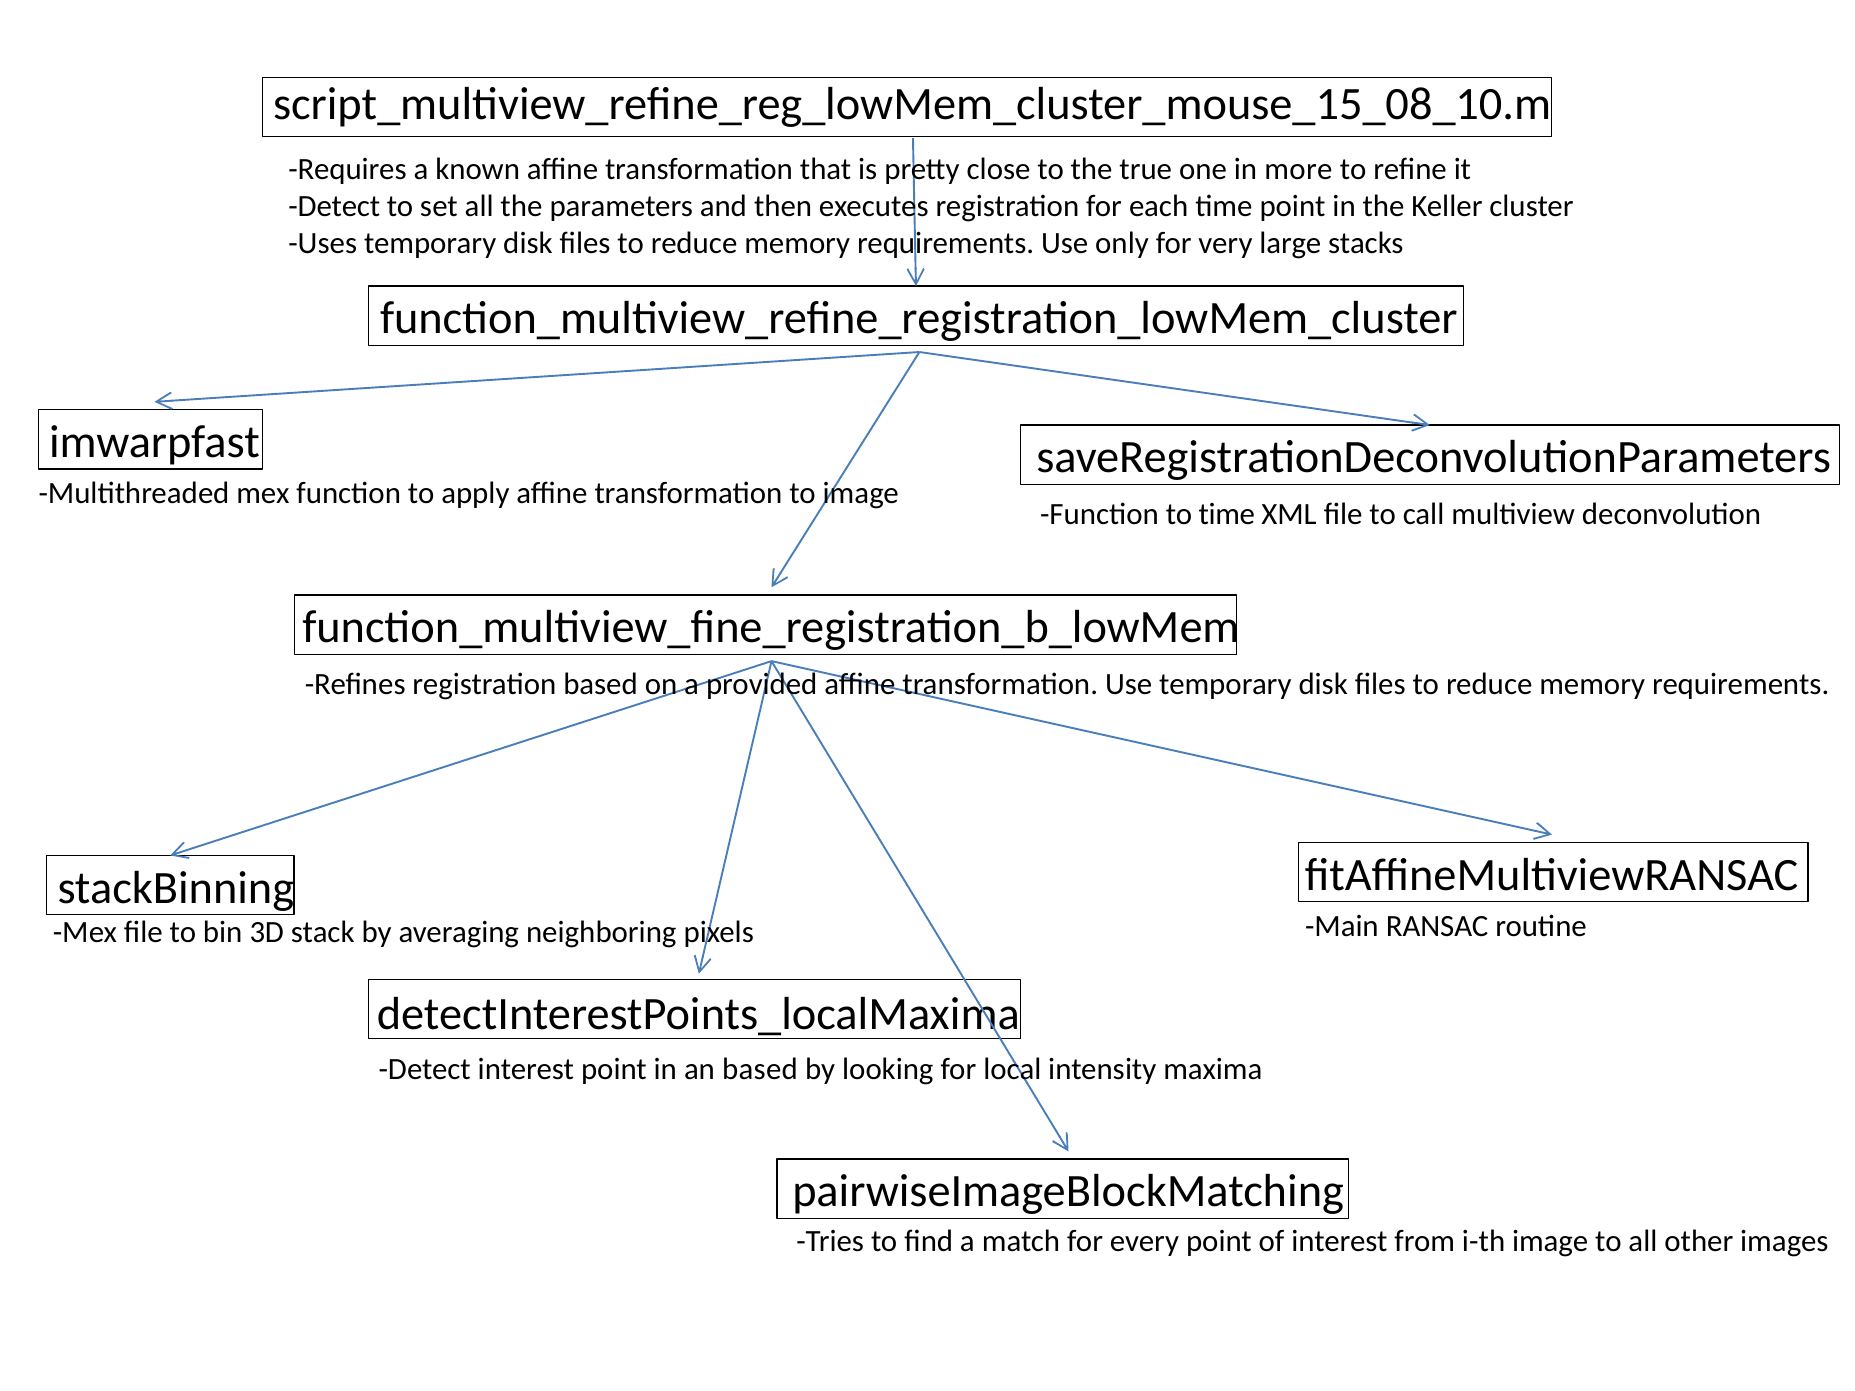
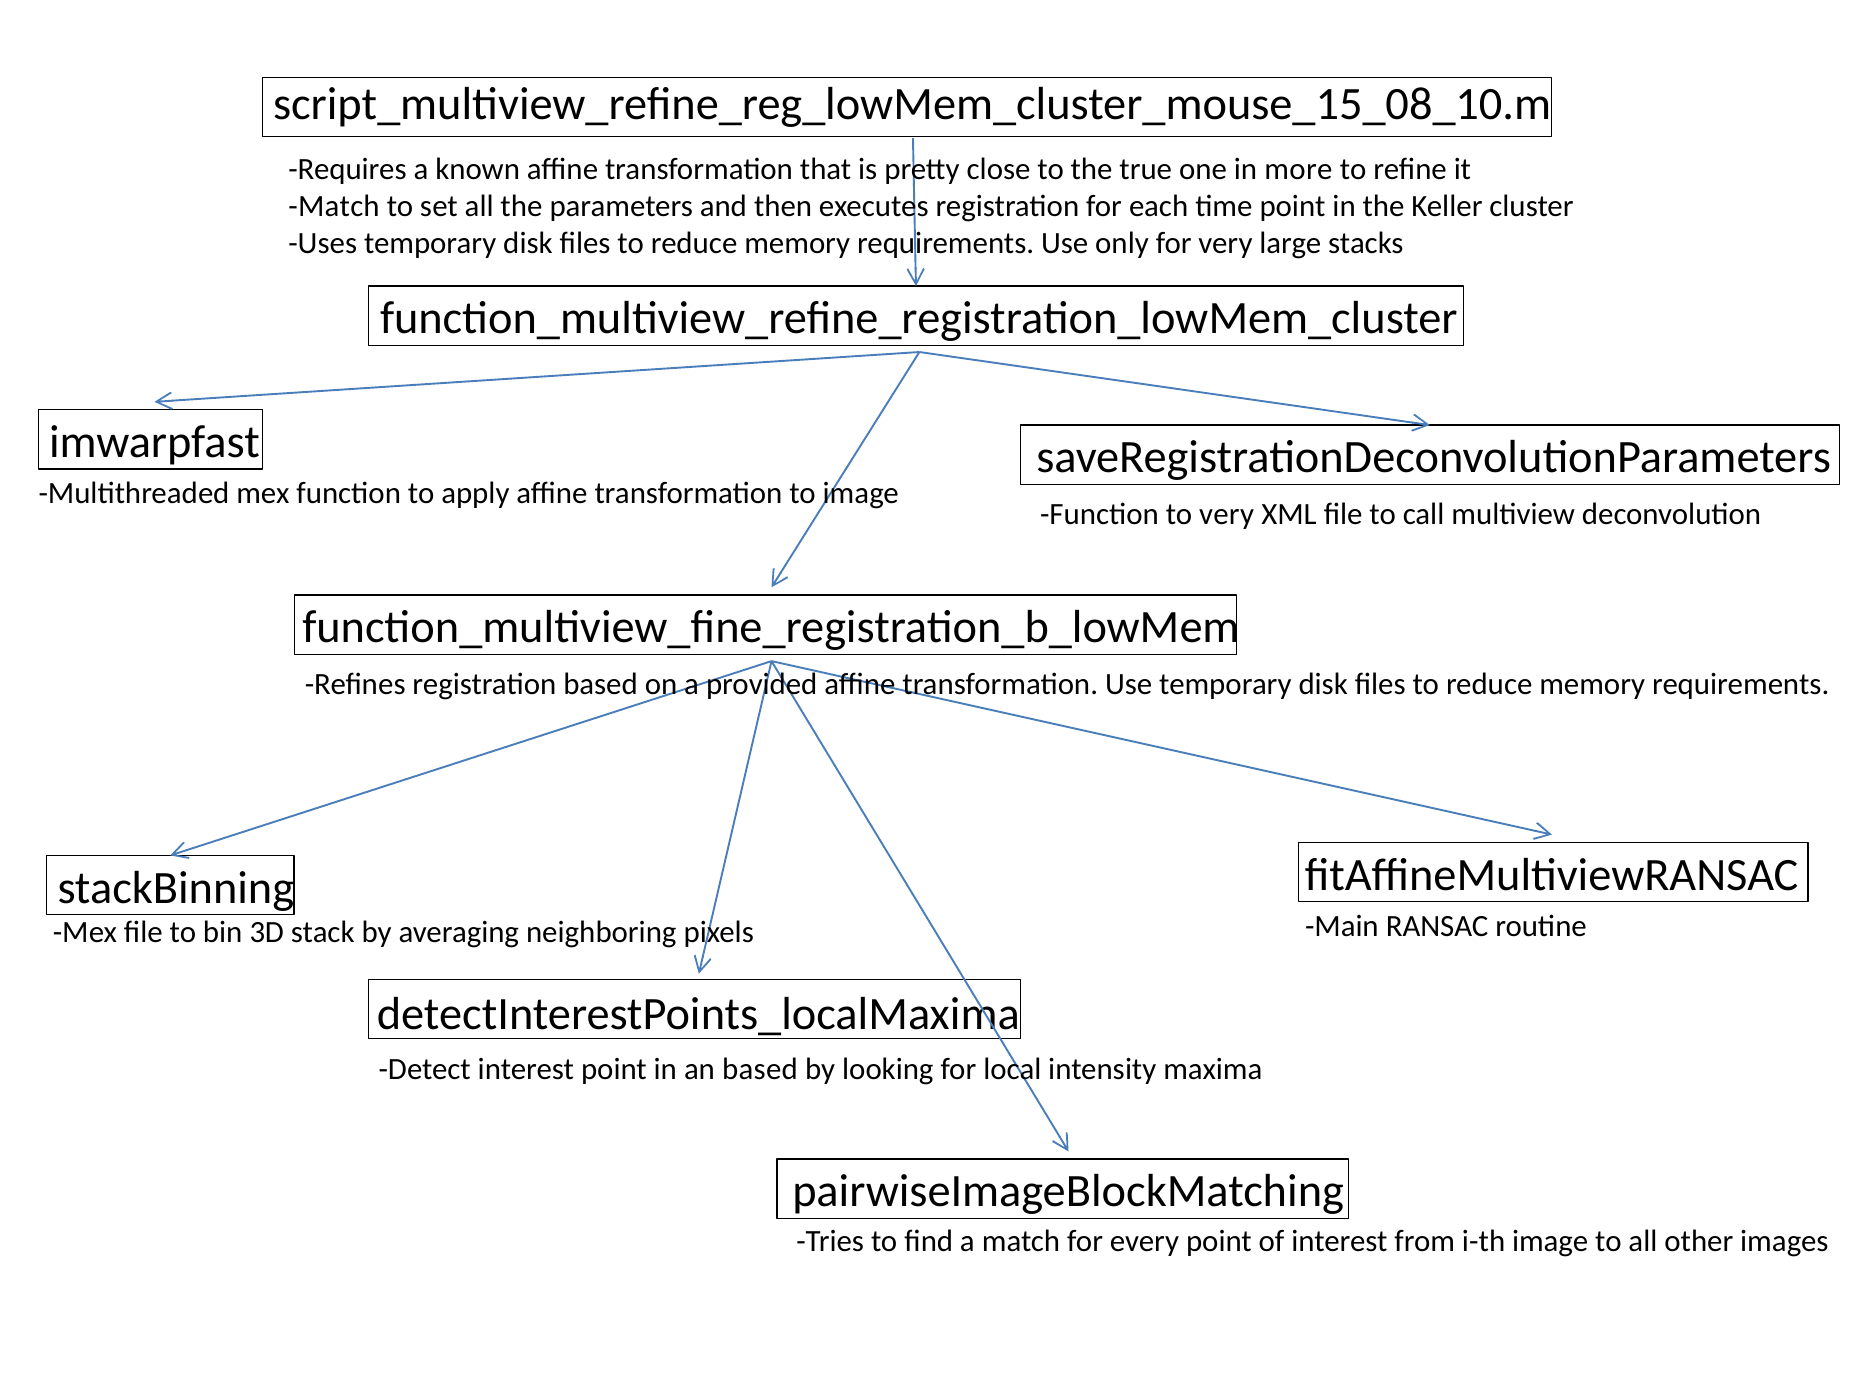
Detect at (334, 206): Detect -> Match
to time: time -> very
